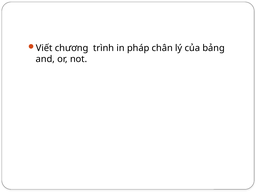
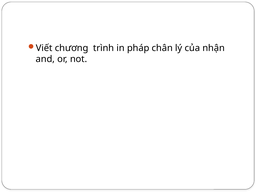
bảng: bảng -> nhận
